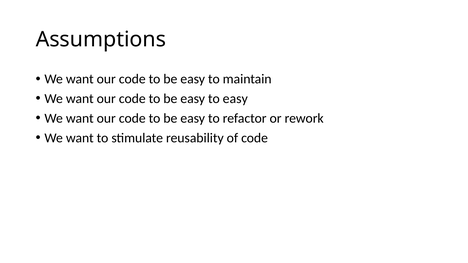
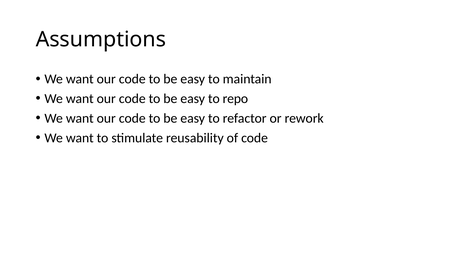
to easy: easy -> repo
